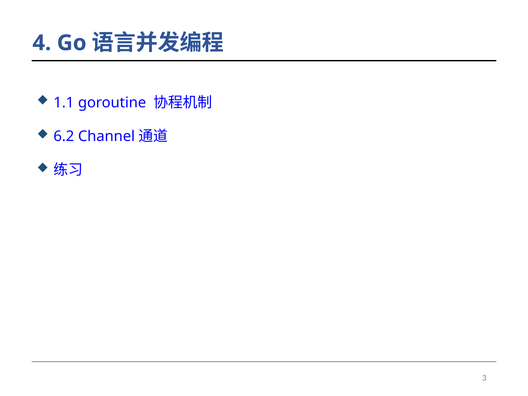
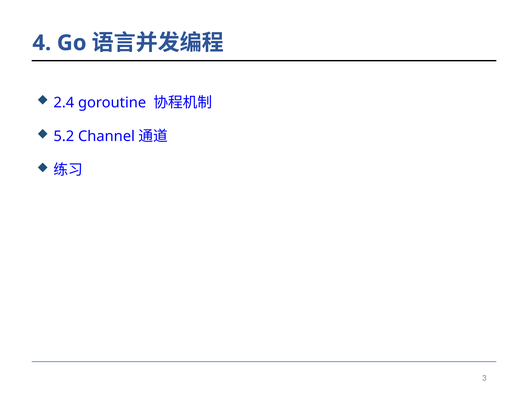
1.1: 1.1 -> 2.4
6.2: 6.2 -> 5.2
